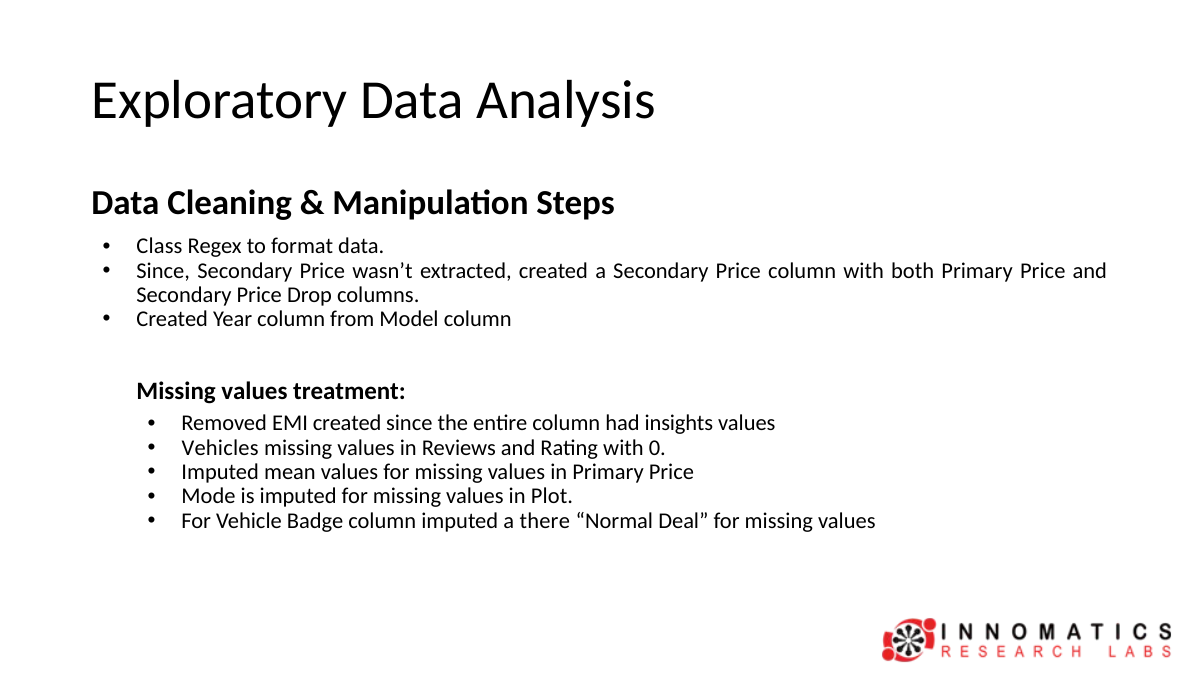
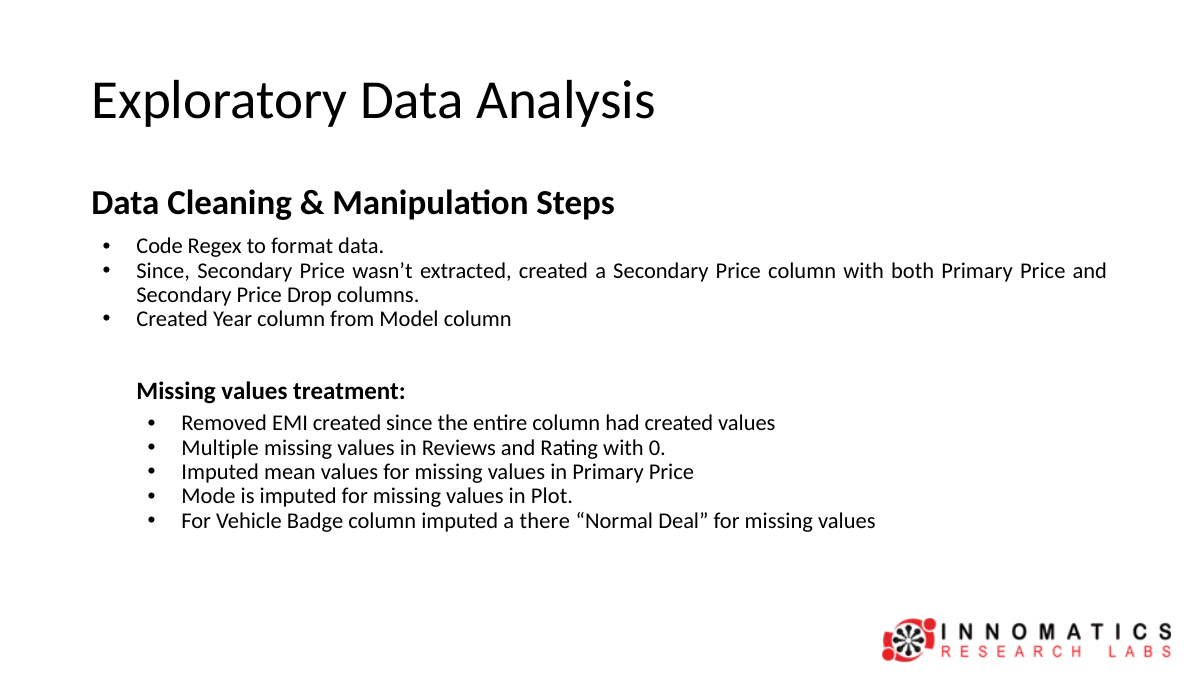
Class: Class -> Code
had insights: insights -> created
Vehicles: Vehicles -> Multiple
